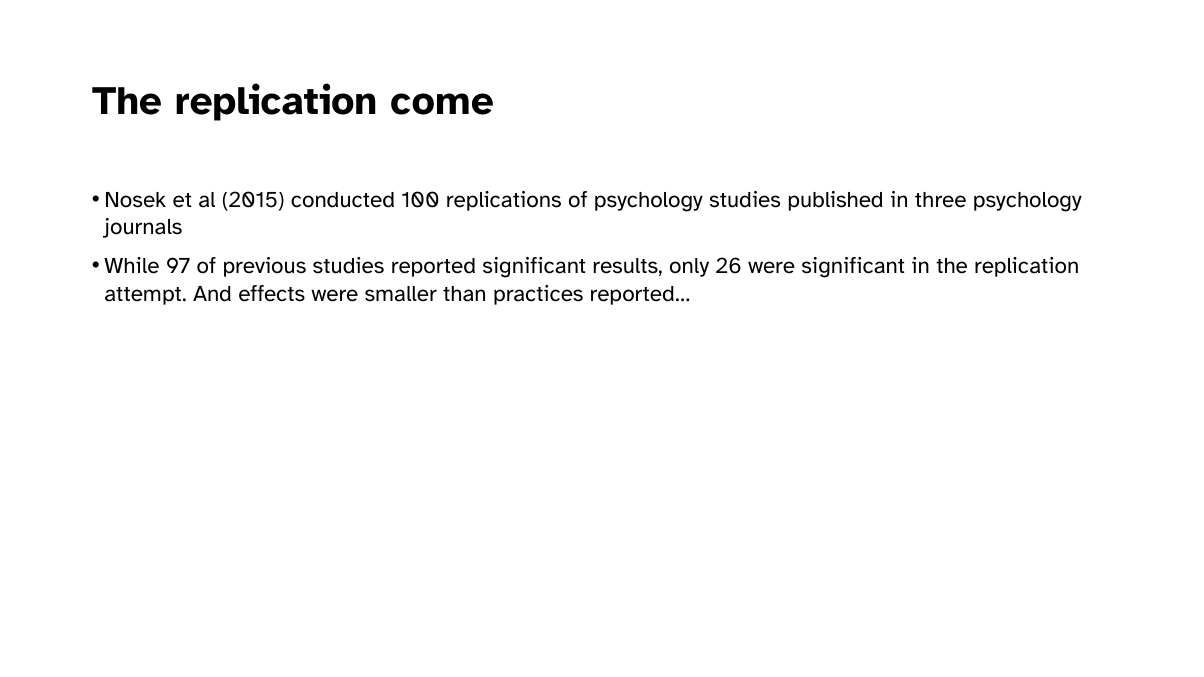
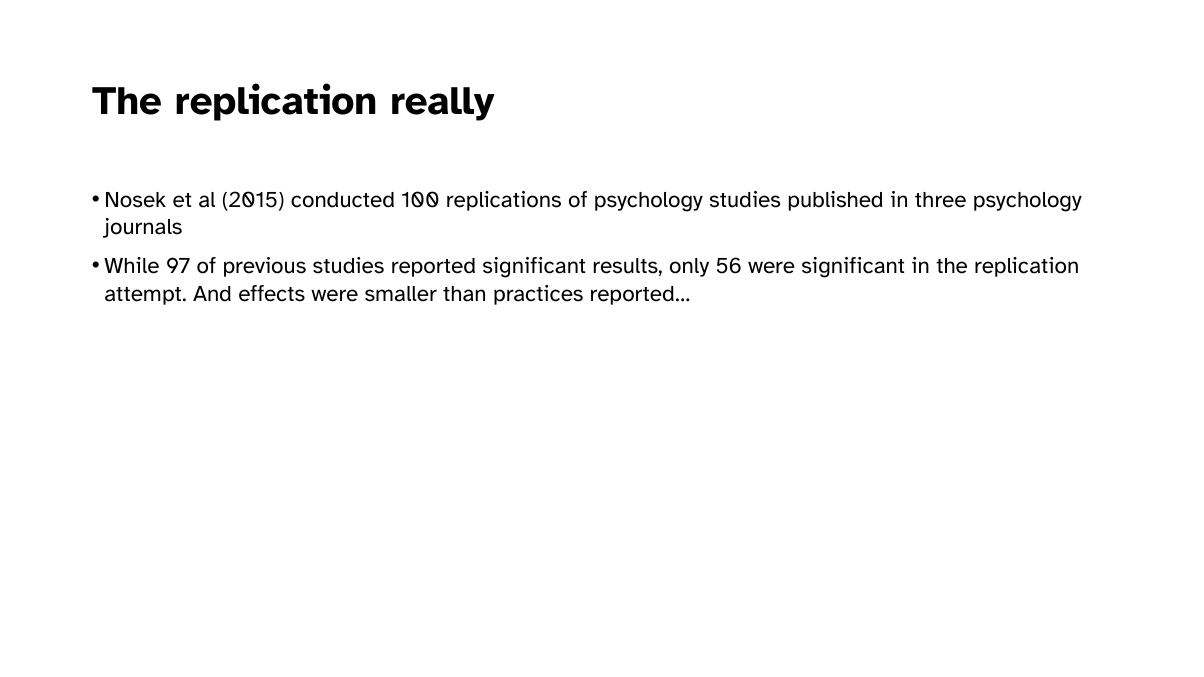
come: come -> really
26: 26 -> 56
